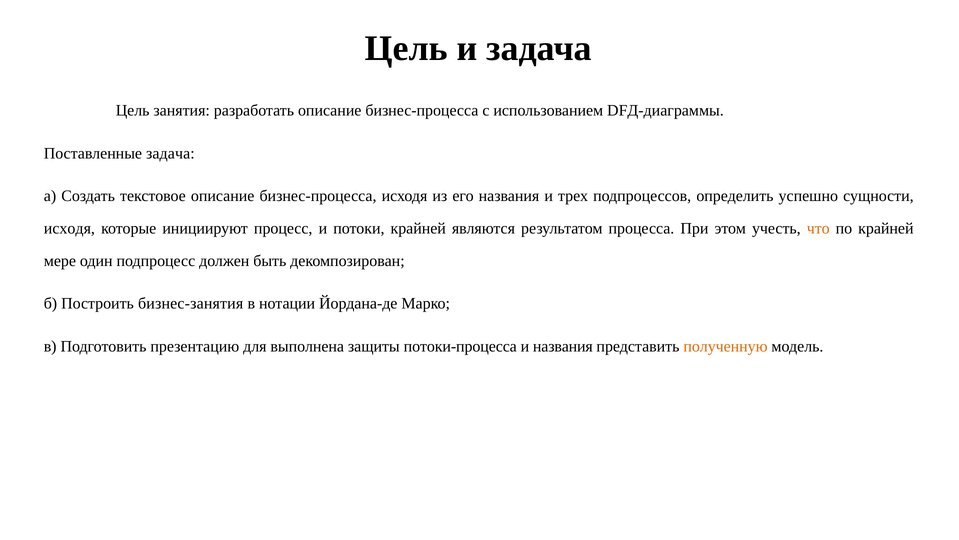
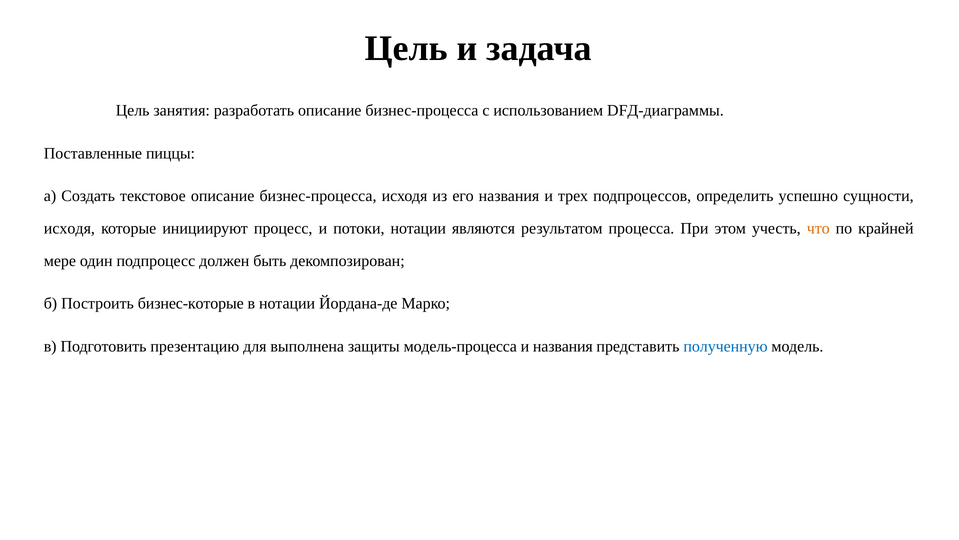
Поставленные задача: задача -> пиццы
потоки крайней: крайней -> нотации
бизнес-занятия: бизнес-занятия -> бизнес-которые
потоки-процесса: потоки-процесса -> модель-процесса
полученную colour: orange -> blue
